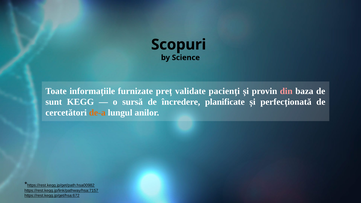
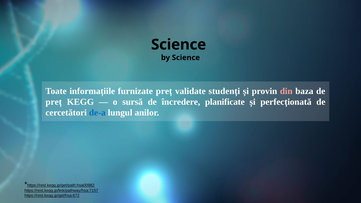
Scopuri at (179, 45): Scopuri -> Science
pacienți: pacienți -> studenți
sunt at (54, 102): sunt -> preț
de-a colour: orange -> blue
